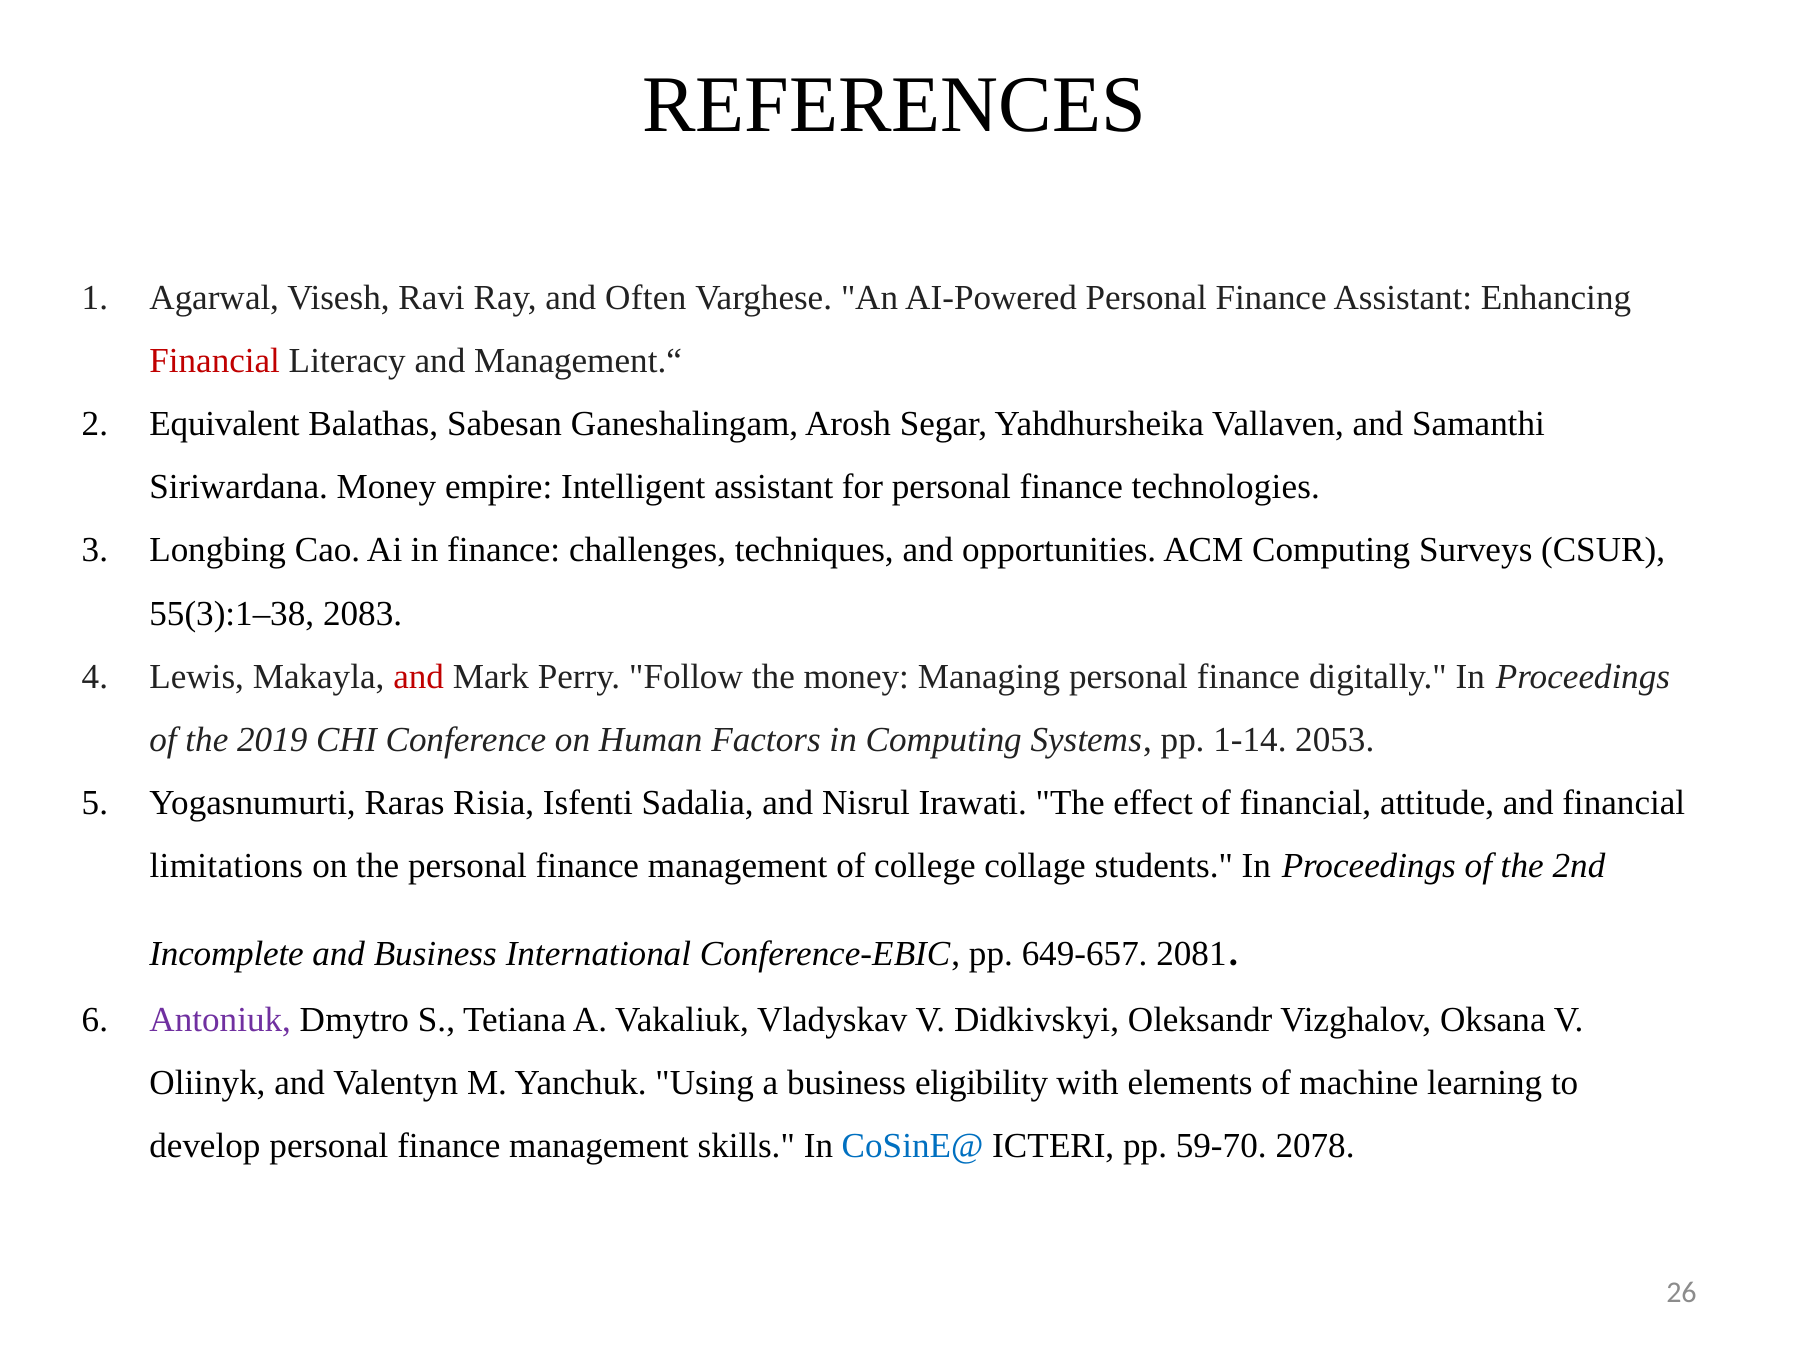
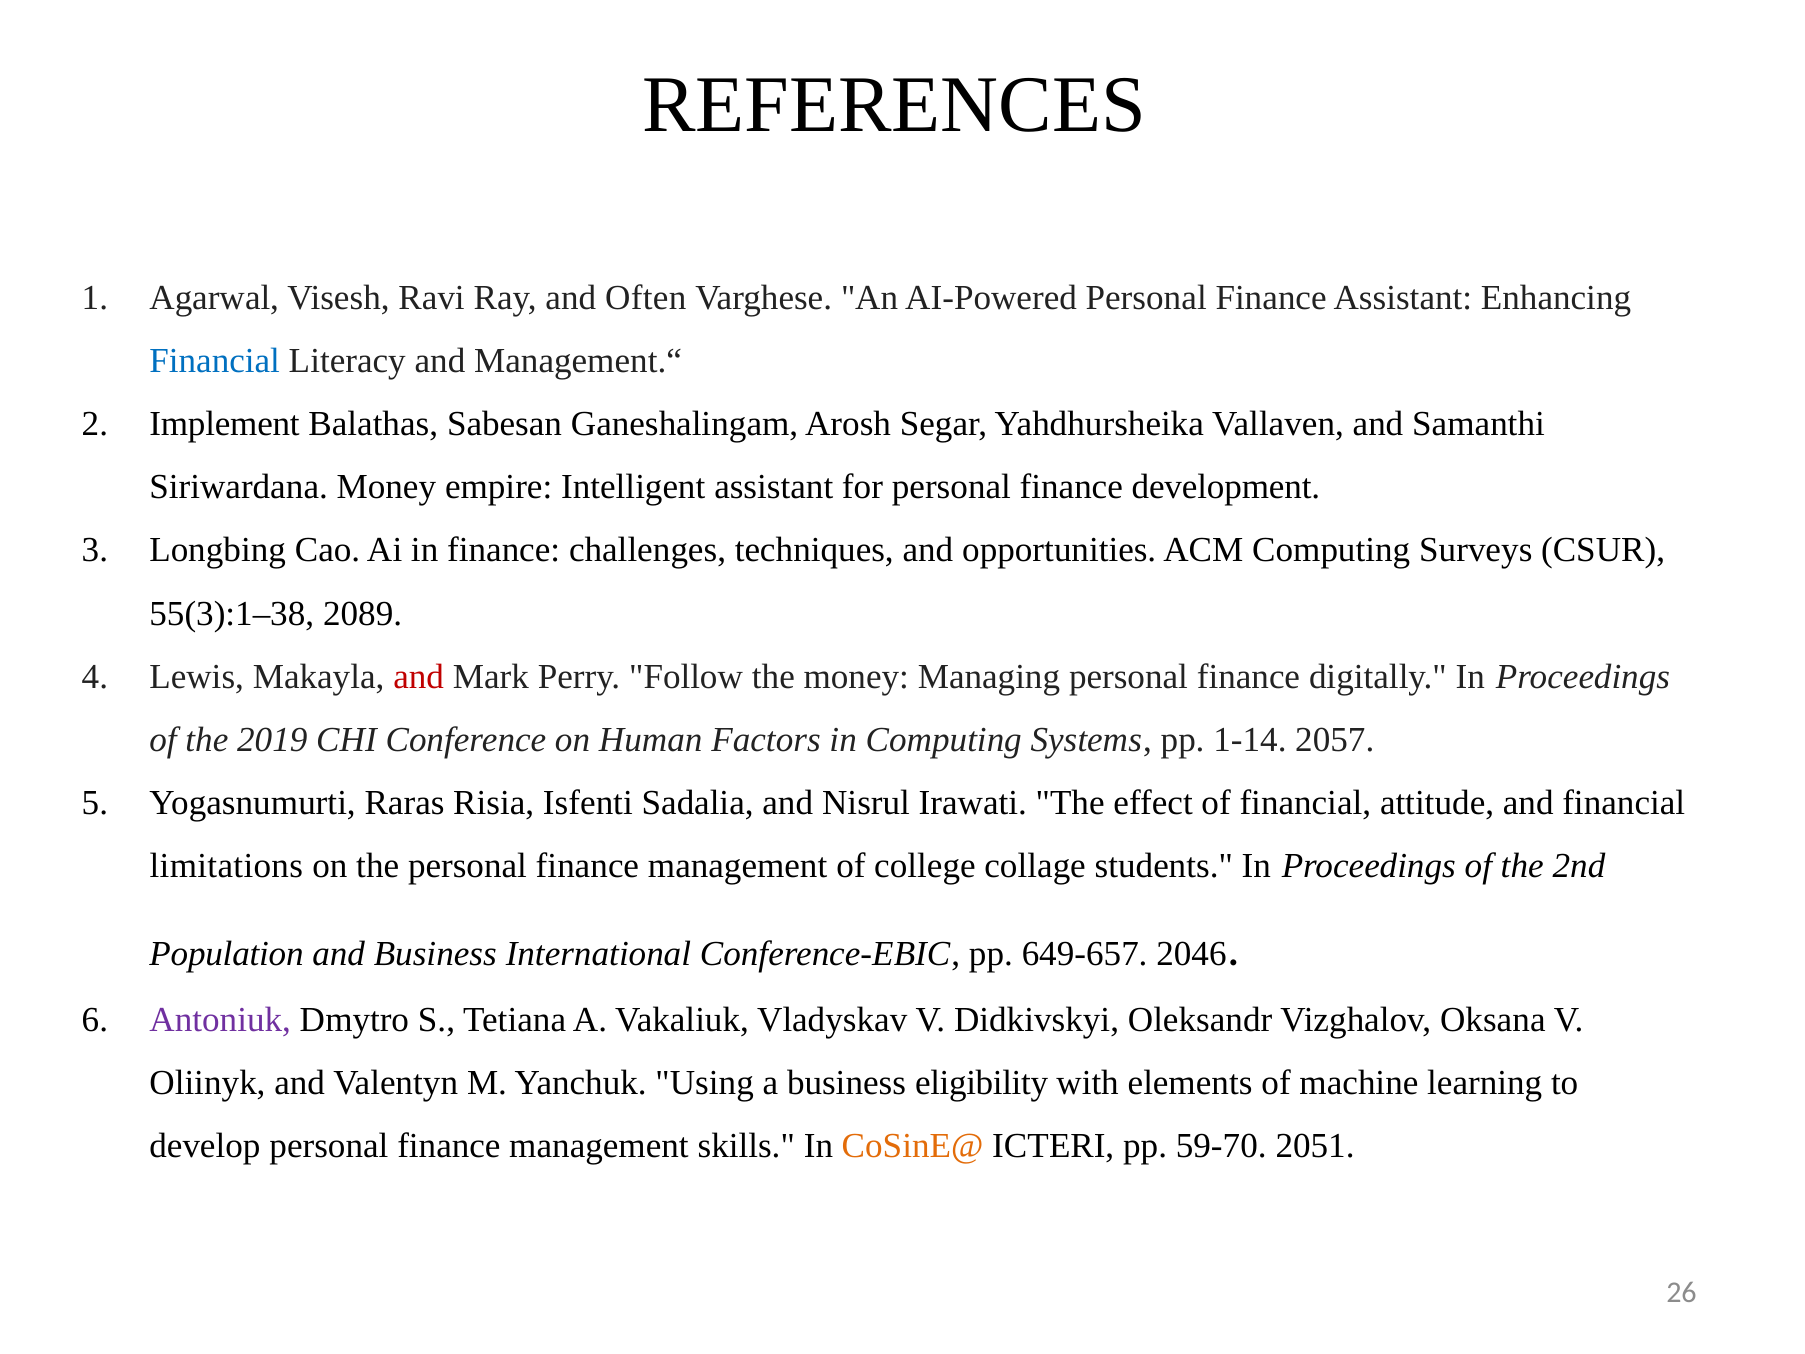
Financial at (215, 361) colour: red -> blue
Equivalent: Equivalent -> Implement
technologies: technologies -> development
2083: 2083 -> 2089
2053: 2053 -> 2057
Incomplete: Incomplete -> Population
2081: 2081 -> 2046
CoSinE@ colour: blue -> orange
2078: 2078 -> 2051
